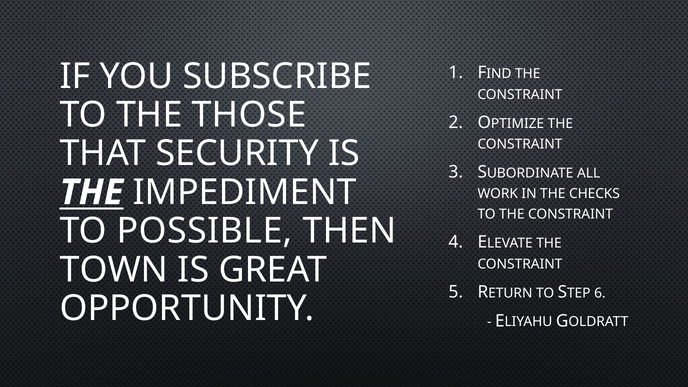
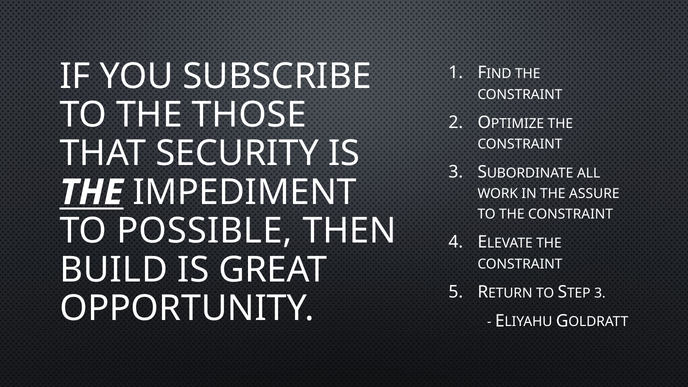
CHECKS: CHECKS -> ASSURE
TOWN: TOWN -> BUILD
6 at (600, 293): 6 -> 3
